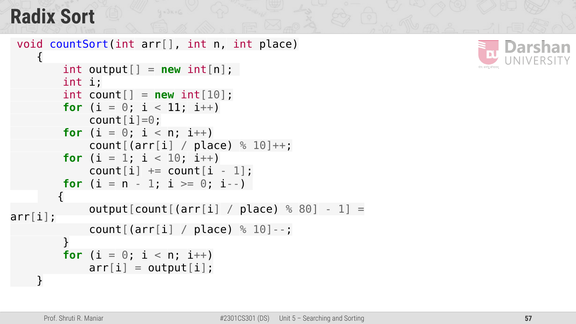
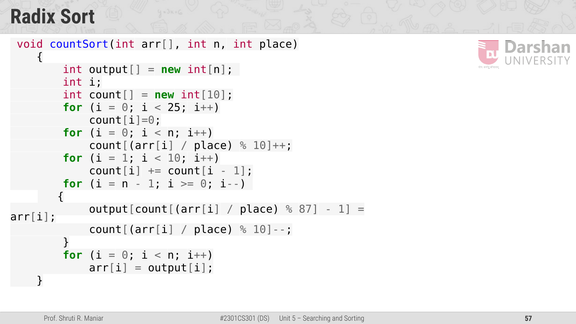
11: 11 -> 25
80: 80 -> 87
